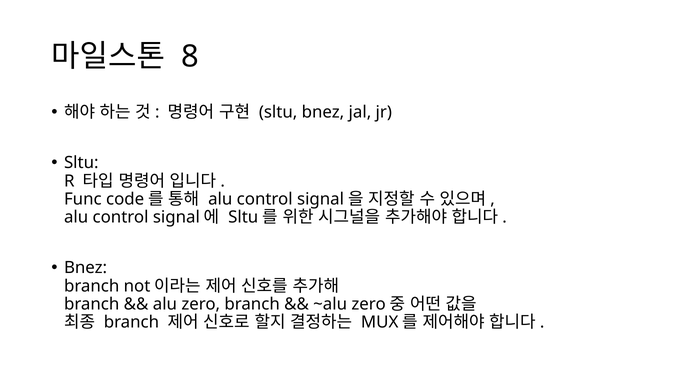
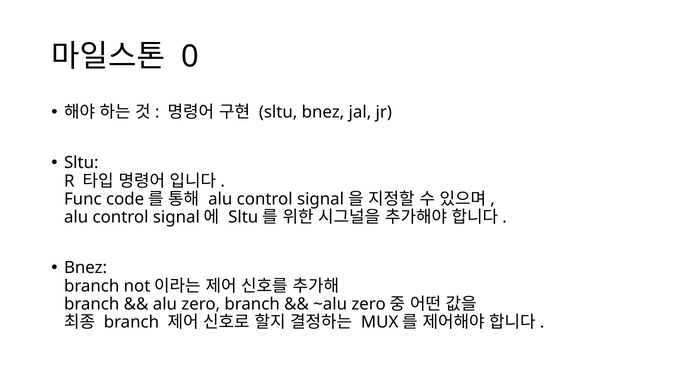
8: 8 -> 0
